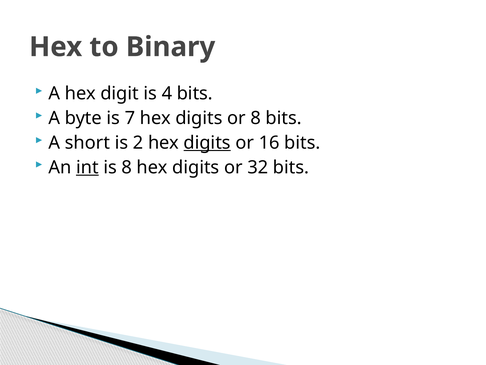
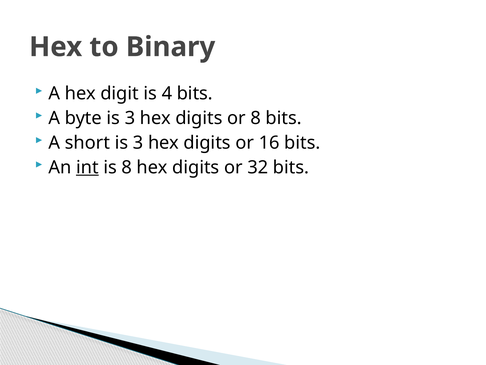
byte is 7: 7 -> 3
short is 2: 2 -> 3
digits at (207, 143) underline: present -> none
